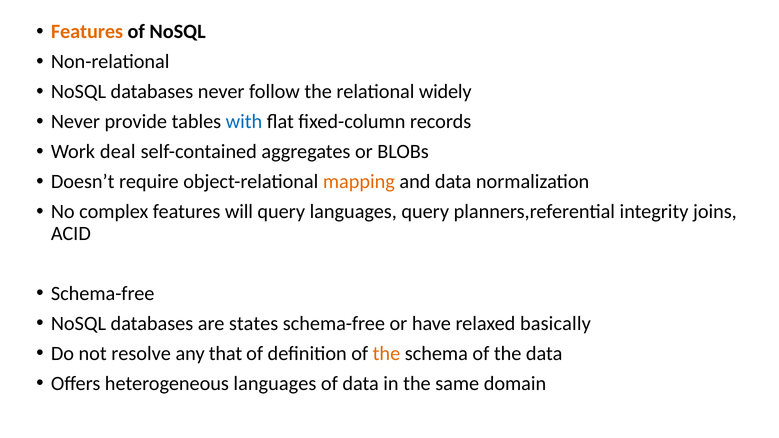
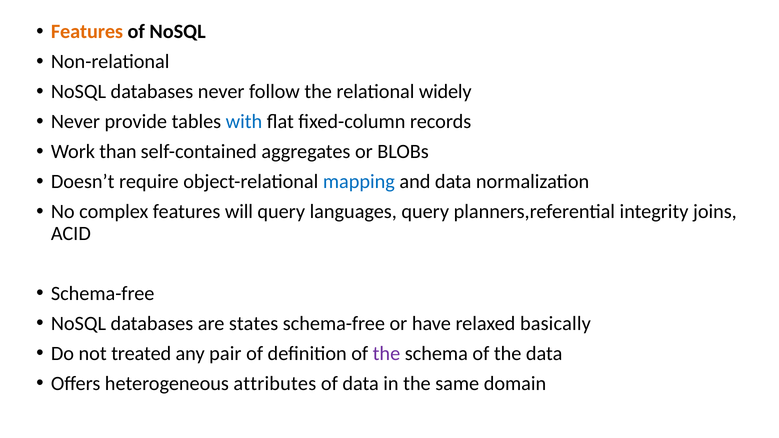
deal: deal -> than
mapping colour: orange -> blue
resolve: resolve -> treated
that: that -> pair
the at (386, 354) colour: orange -> purple
heterogeneous languages: languages -> attributes
